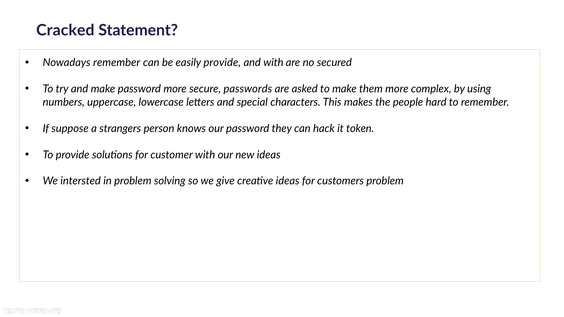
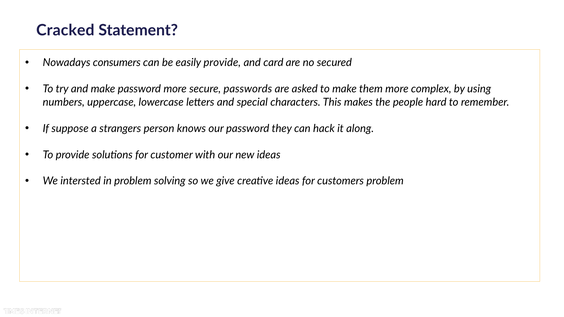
Nowadays remember: remember -> consumers
and with: with -> card
token: token -> along
